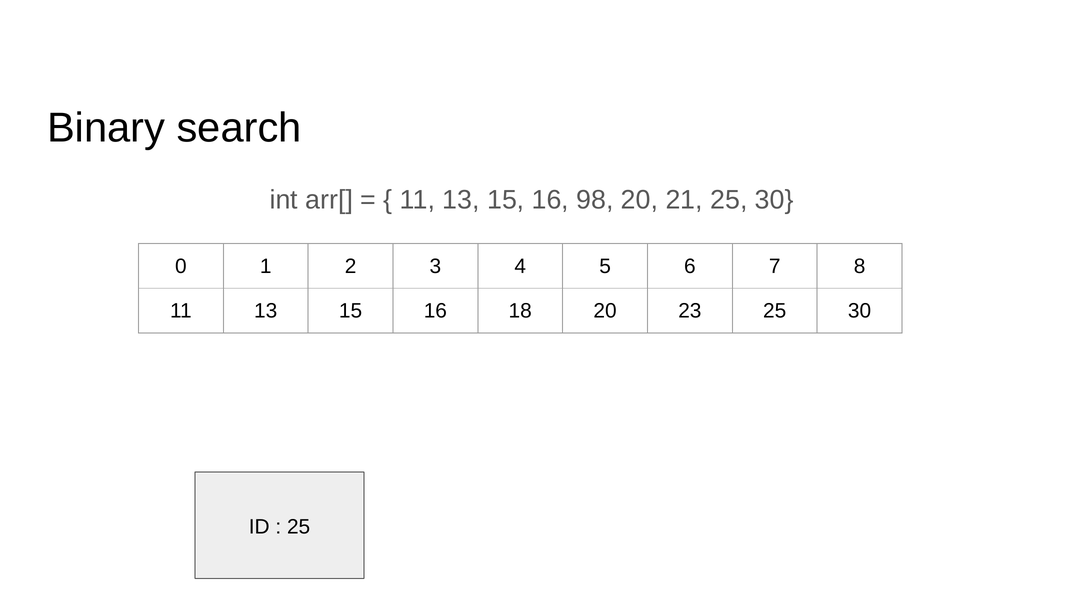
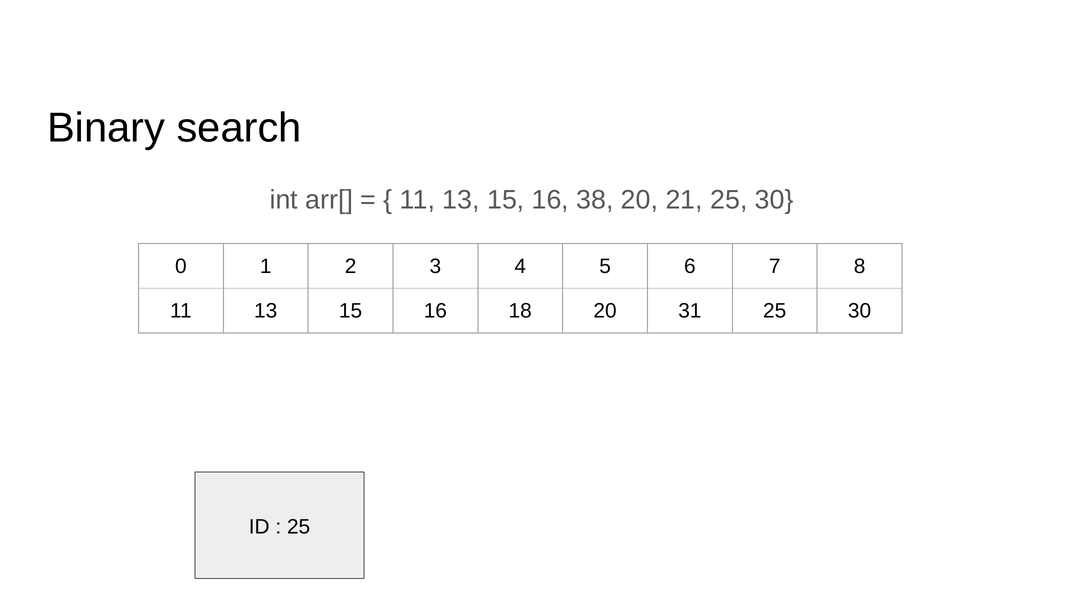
98: 98 -> 38
23: 23 -> 31
